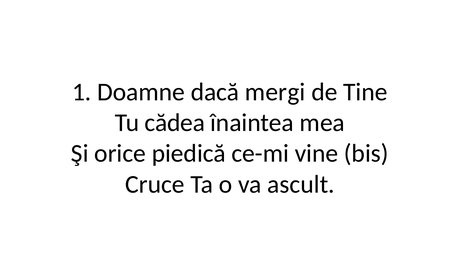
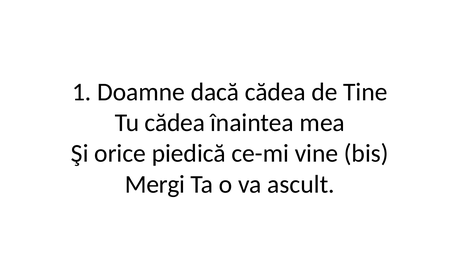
dacă mergi: mergi -> cădea
Cruce: Cruce -> Mergi
